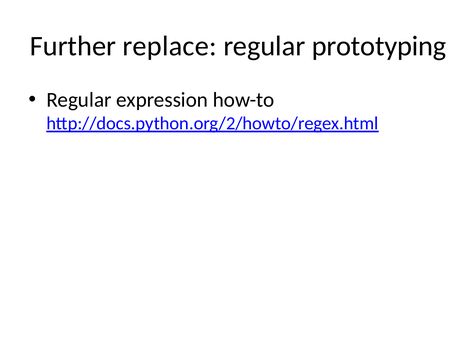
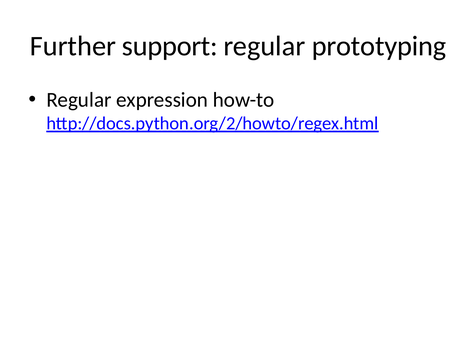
replace: replace -> support
